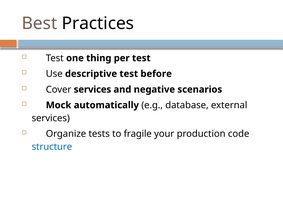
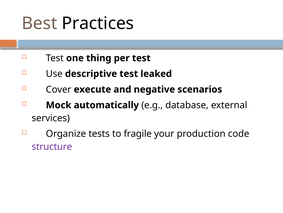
before: before -> leaked
Cover services: services -> execute
structure colour: blue -> purple
